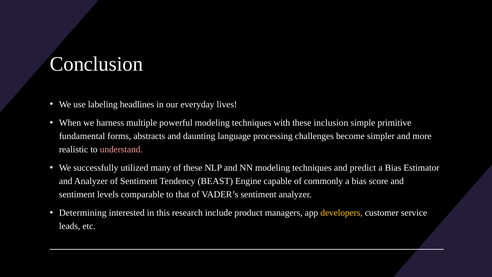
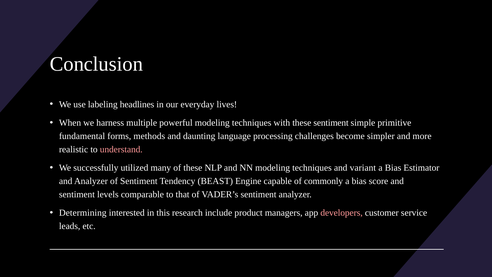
these inclusion: inclusion -> sentiment
abstracts: abstracts -> methods
predict: predict -> variant
developers colour: yellow -> pink
